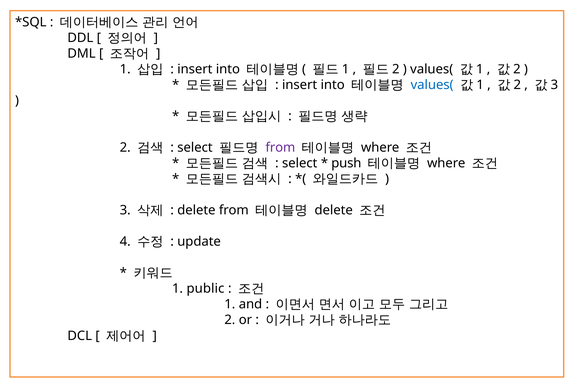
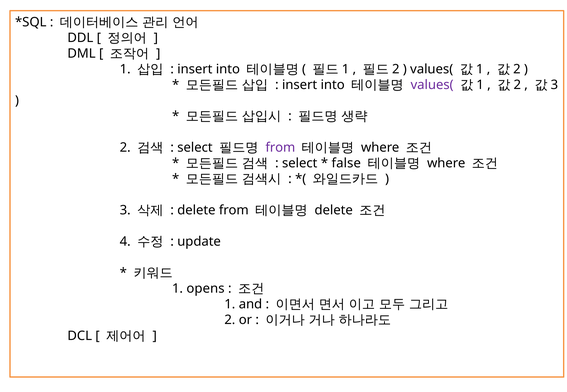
values( at (432, 85) colour: blue -> purple
push: push -> false
public: public -> opens
